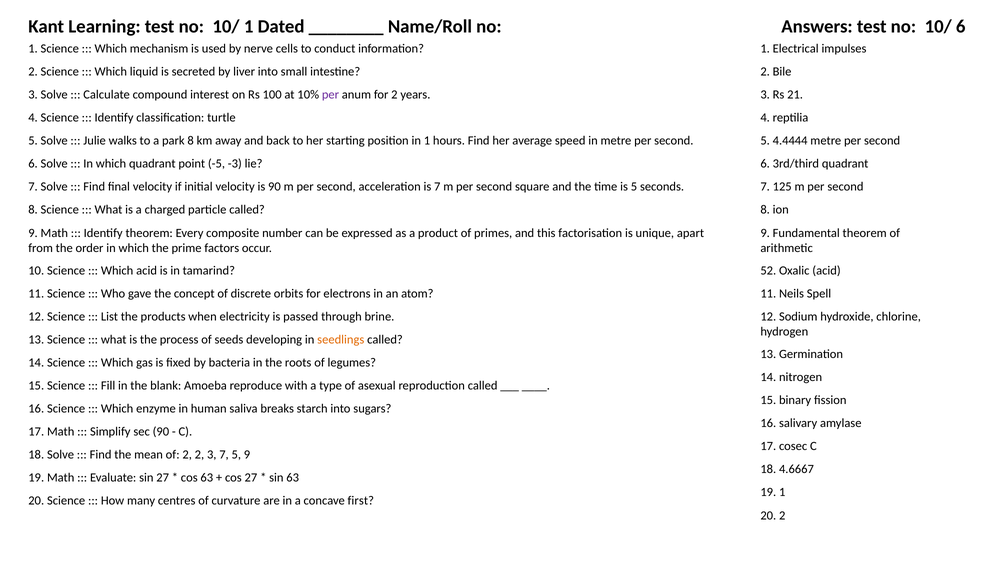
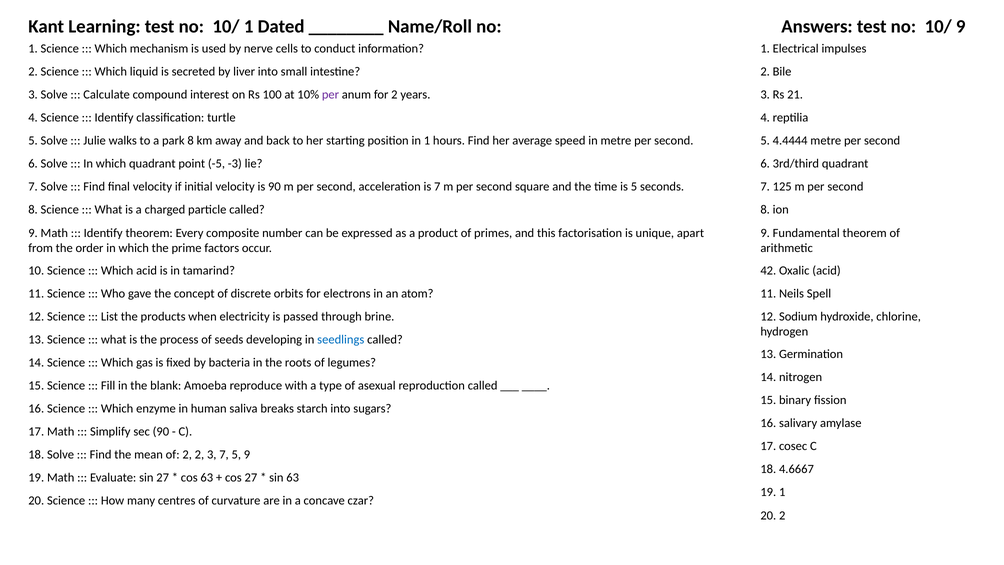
10/ 6: 6 -> 9
52: 52 -> 42
seedlings colour: orange -> blue
first: first -> czar
